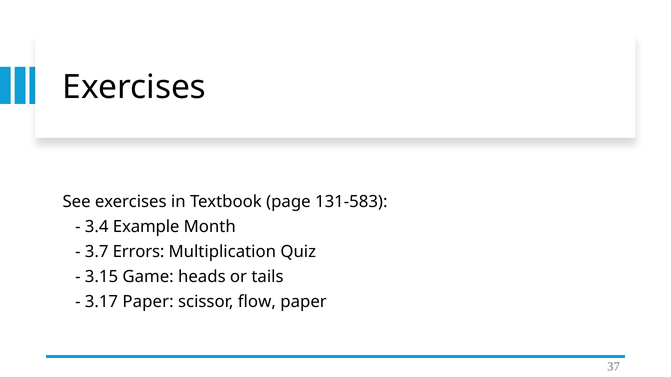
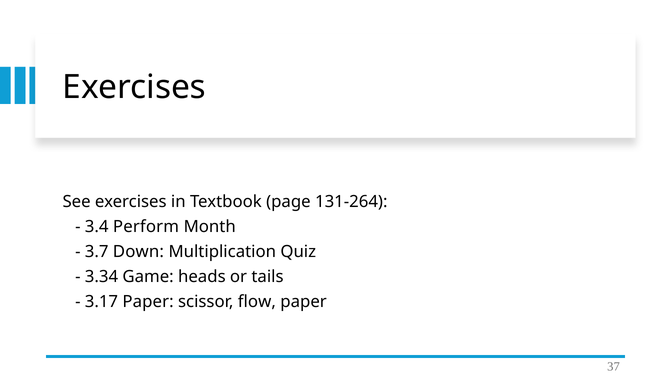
131-583: 131-583 -> 131-264
Example: Example -> Perform
Errors: Errors -> Down
3.15: 3.15 -> 3.34
